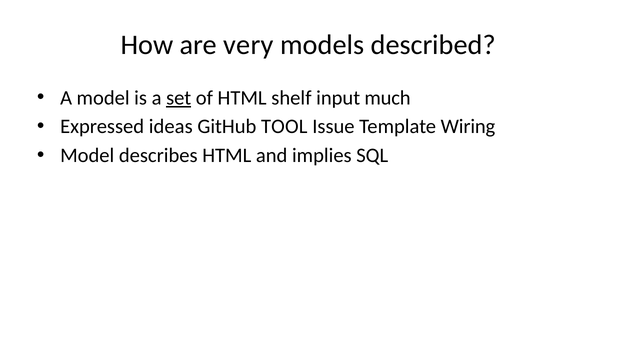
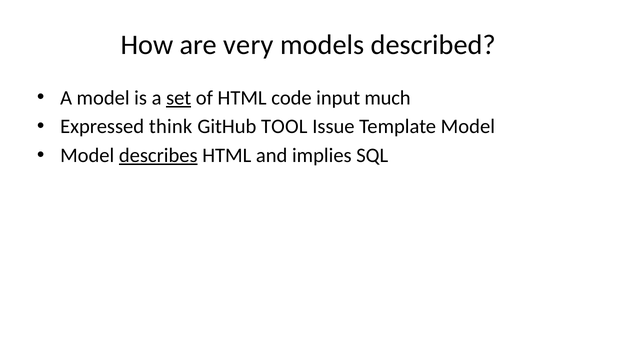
shelf: shelf -> code
ideas: ideas -> think
Template Wiring: Wiring -> Model
describes underline: none -> present
